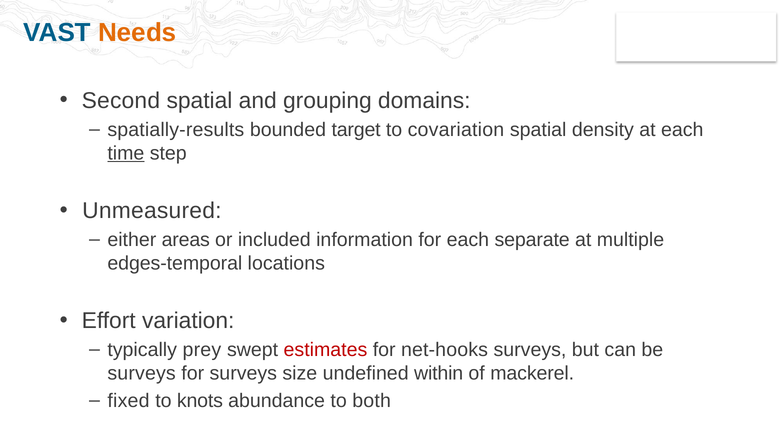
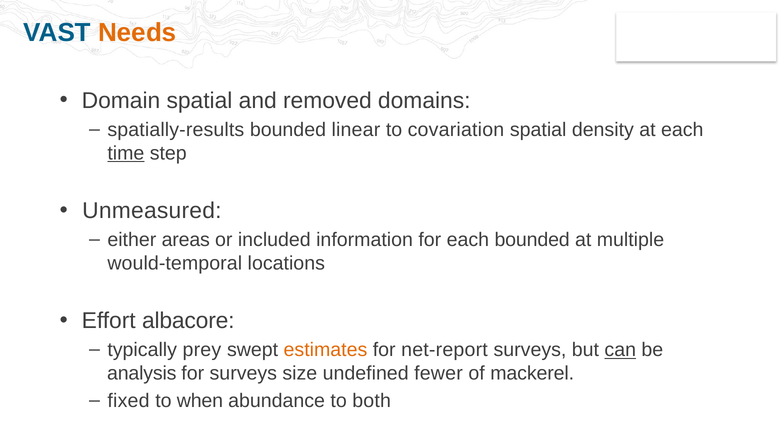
Second: Second -> Domain
grouping: grouping -> removed
target: target -> linear
each separate: separate -> bounded
edges-temporal: edges-temporal -> would-temporal
variation: variation -> albacore
estimates colour: red -> orange
net-hooks: net-hooks -> net-report
can underline: none -> present
surveys at (142, 374): surveys -> analysis
within: within -> fewer
knots: knots -> when
